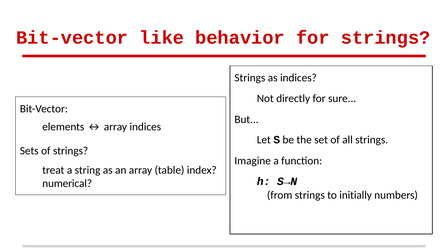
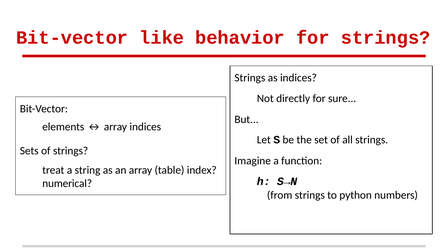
initially: initially -> python
